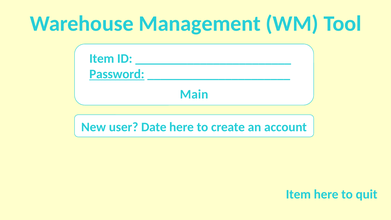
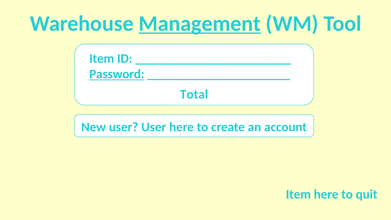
Management underline: none -> present
Main: Main -> Total
user Date: Date -> User
